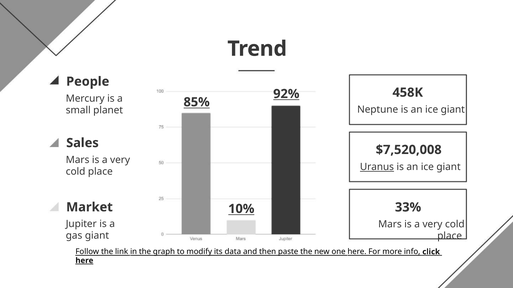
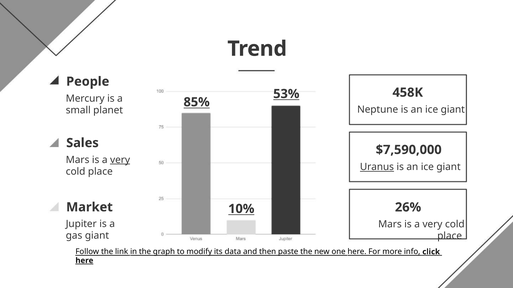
92%: 92% -> 53%
$7,520,008: $7,520,008 -> $7,590,000
very at (120, 160) underline: none -> present
33%: 33% -> 26%
